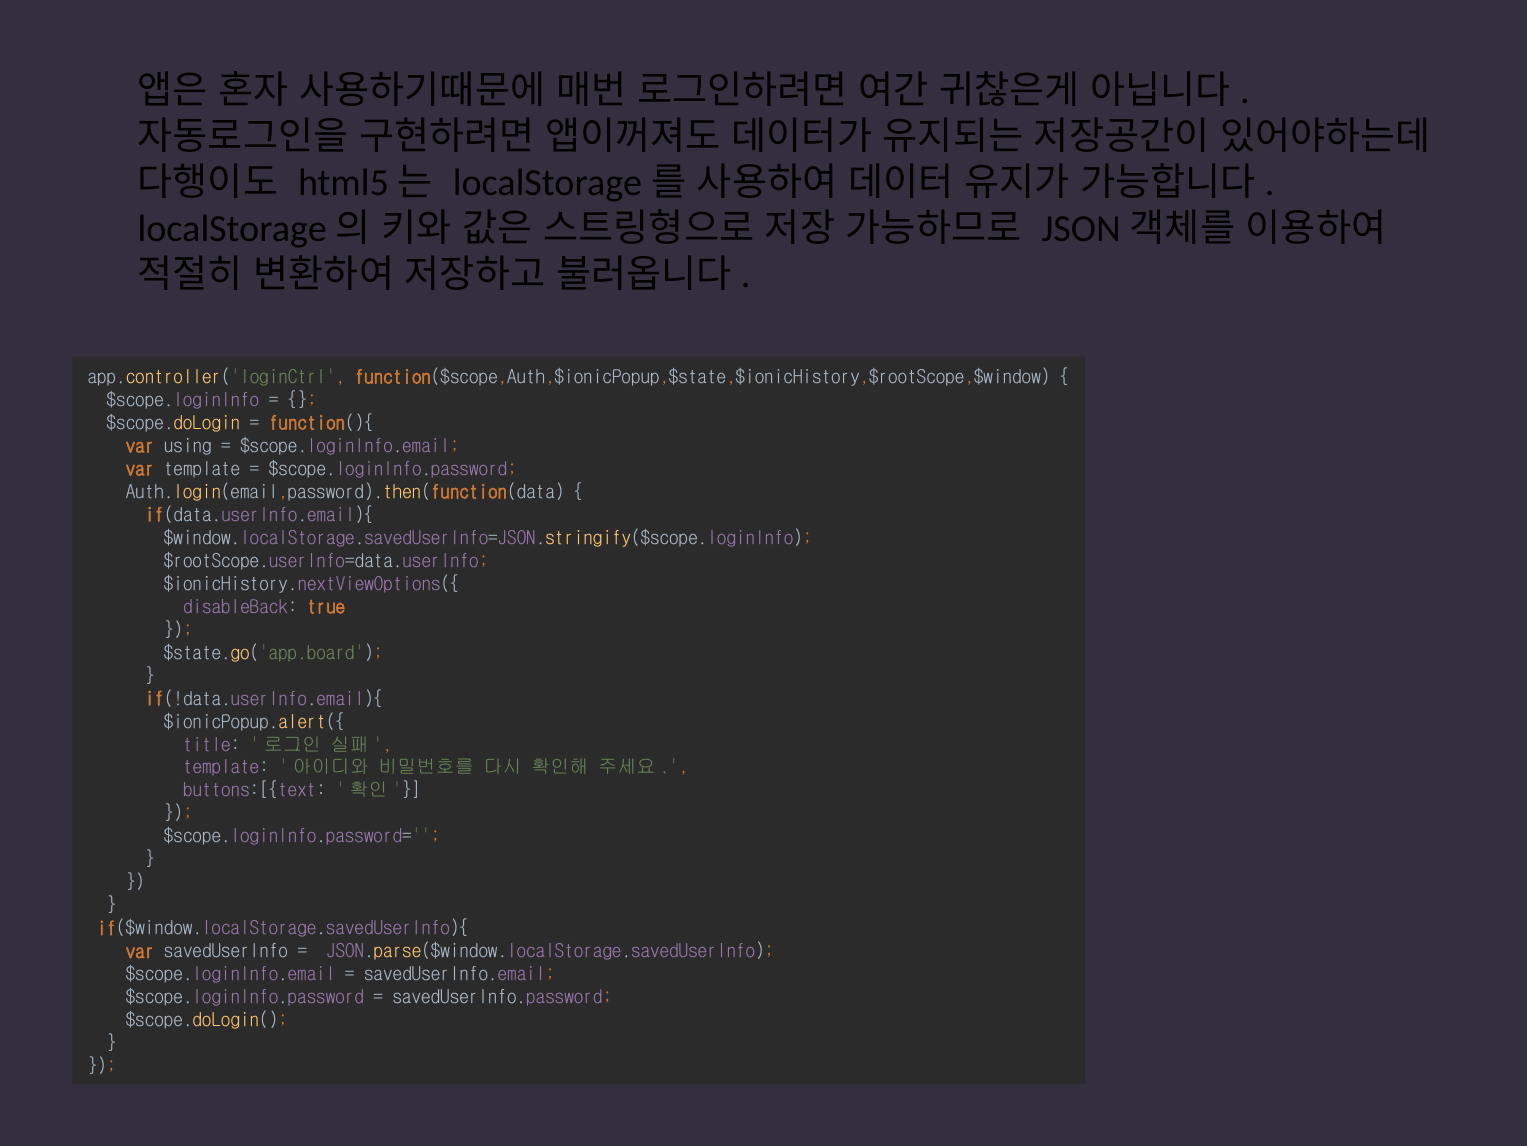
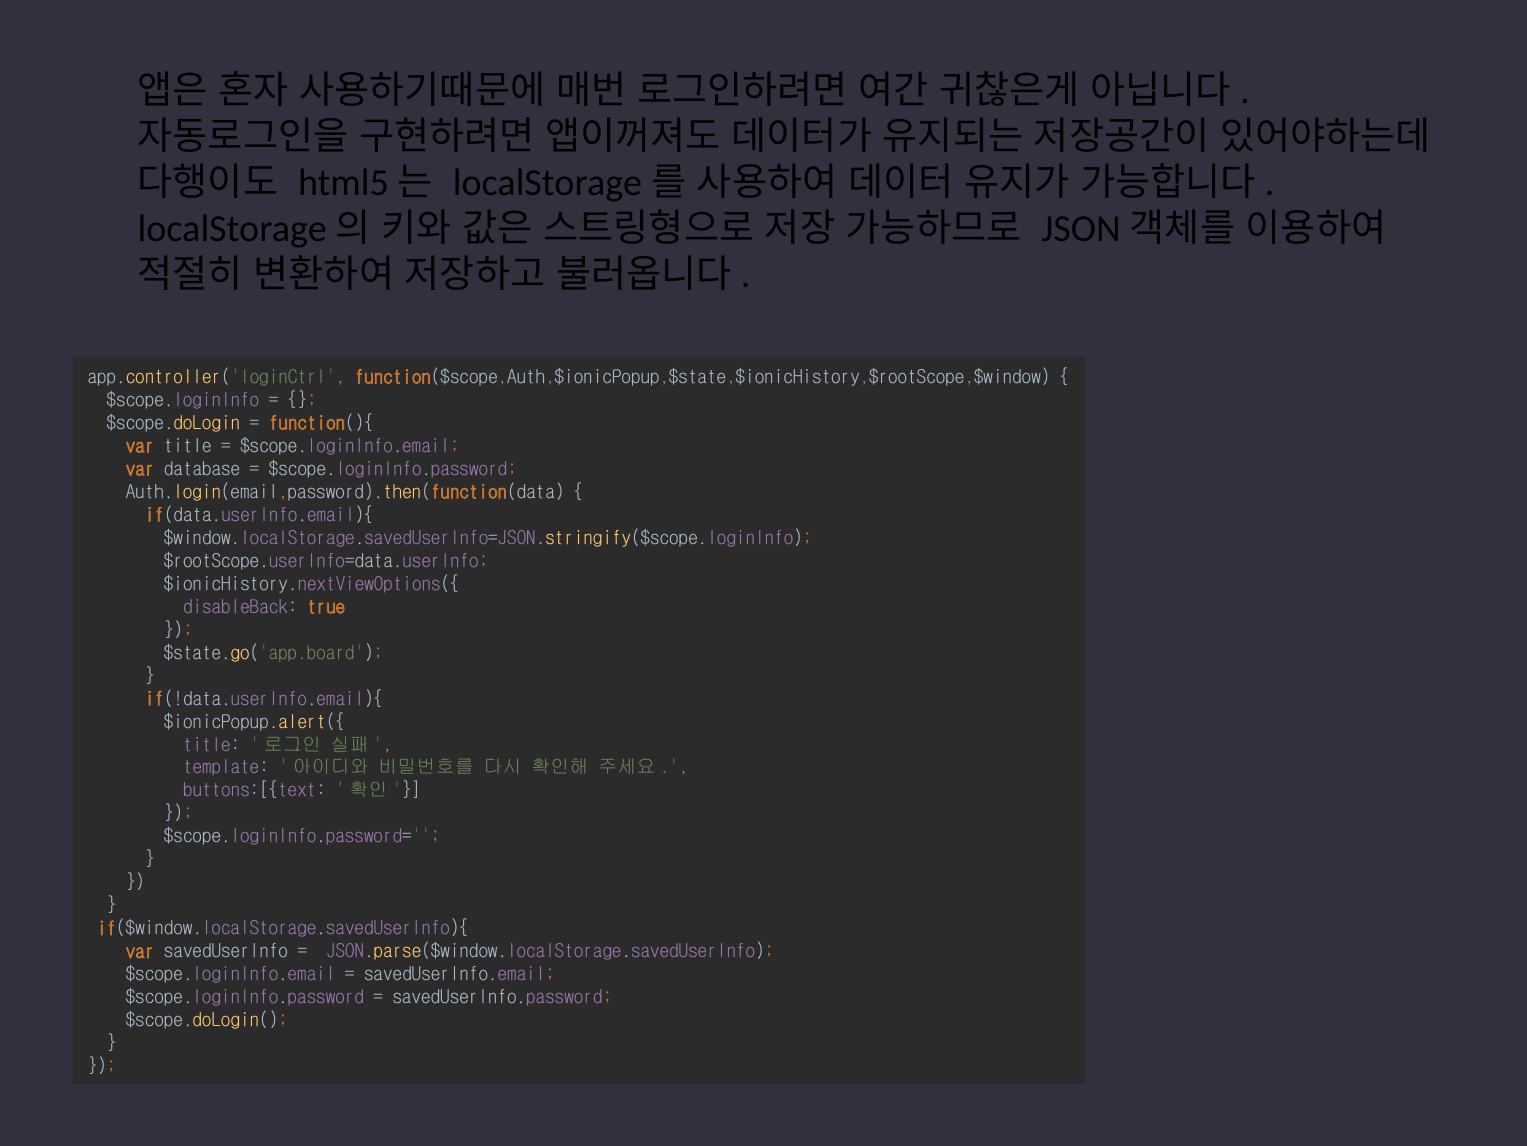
var using: using -> title
var template: template -> database
